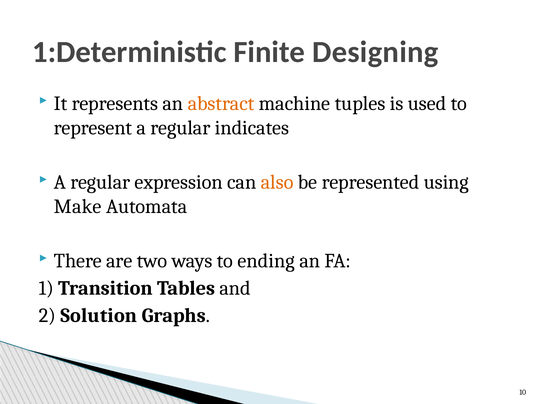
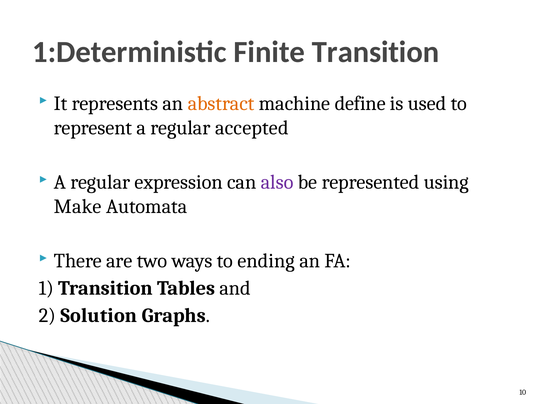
Finite Designing: Designing -> Transition
tuples: tuples -> define
indicates: indicates -> accepted
also colour: orange -> purple
